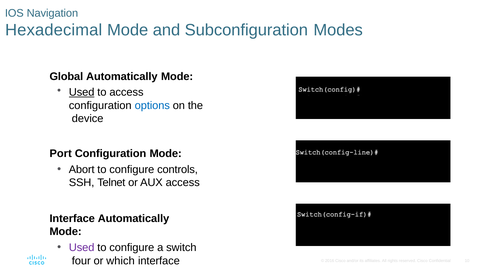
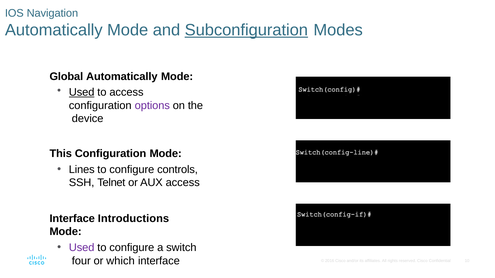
Hexadecimal at (54, 30): Hexadecimal -> Automatically
Subconfiguration underline: none -> present
options colour: blue -> purple
Port: Port -> This
Abort: Abort -> Lines
Interface Automatically: Automatically -> Introductions
